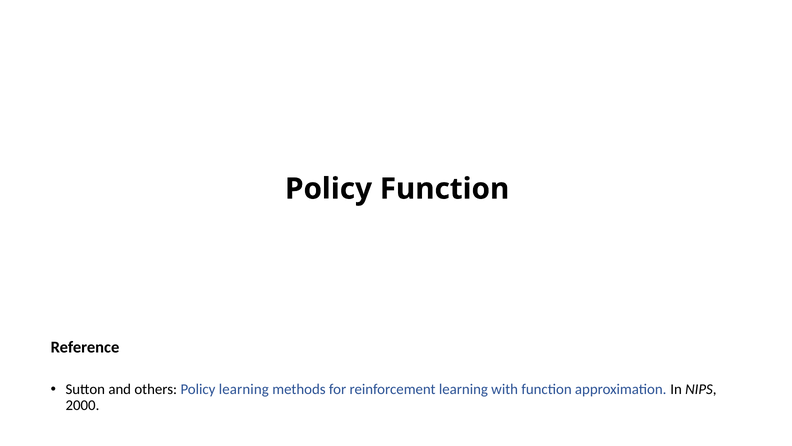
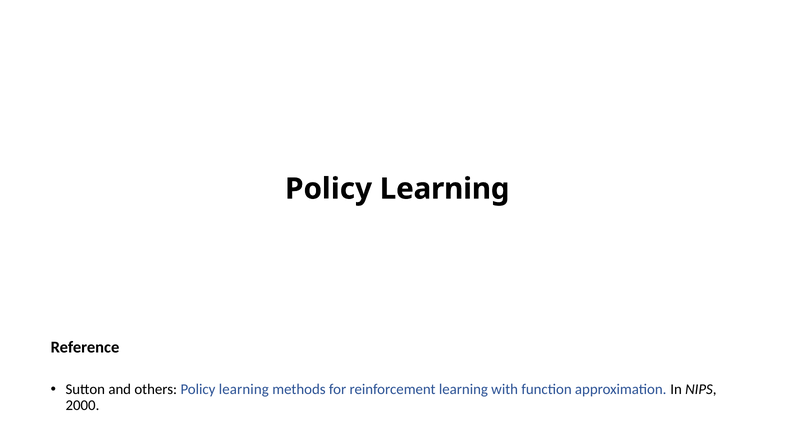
Function at (445, 189): Function -> Learning
